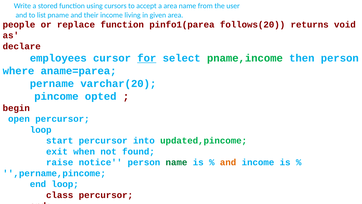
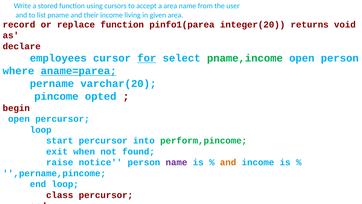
people: people -> record
follows(20: follows(20 -> integer(20
pname,income then: then -> open
aname=parea underline: none -> present
updated,pincome: updated,pincome -> perform,pincome
name at (176, 162) colour: green -> purple
